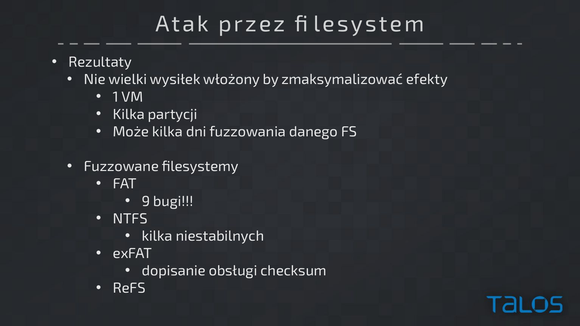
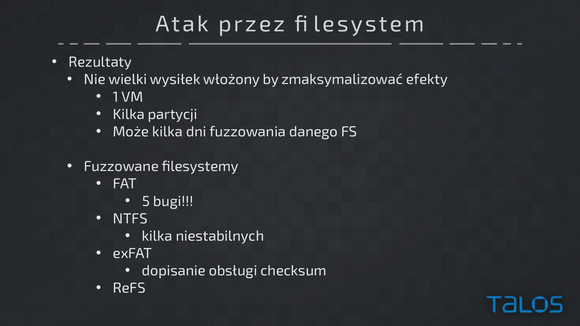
9: 9 -> 5
